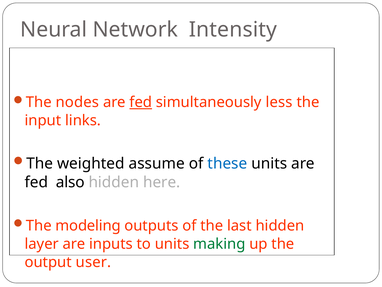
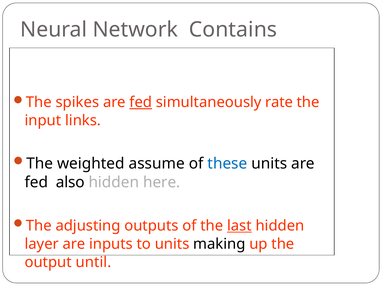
Intensity: Intensity -> Contains
nodes: nodes -> spikes
less: less -> rate
modeling: modeling -> adjusting
last underline: none -> present
making colour: green -> black
user: user -> until
